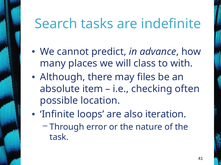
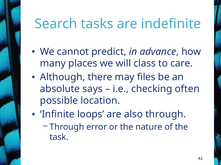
with: with -> care
item: item -> says
also iteration: iteration -> through
